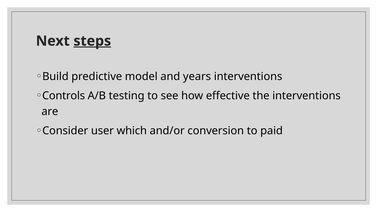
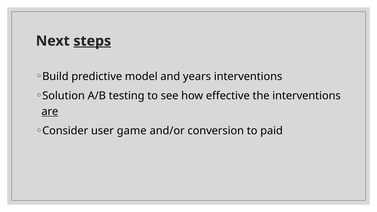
Controls: Controls -> Solution
are underline: none -> present
which: which -> game
